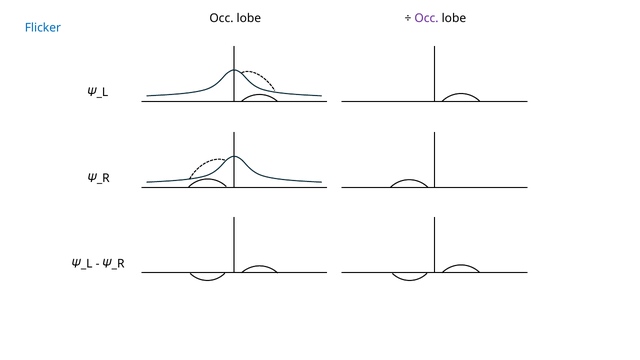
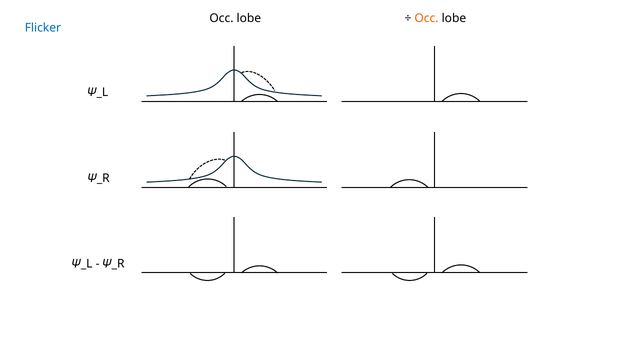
Occ at (427, 18) colour: purple -> orange
